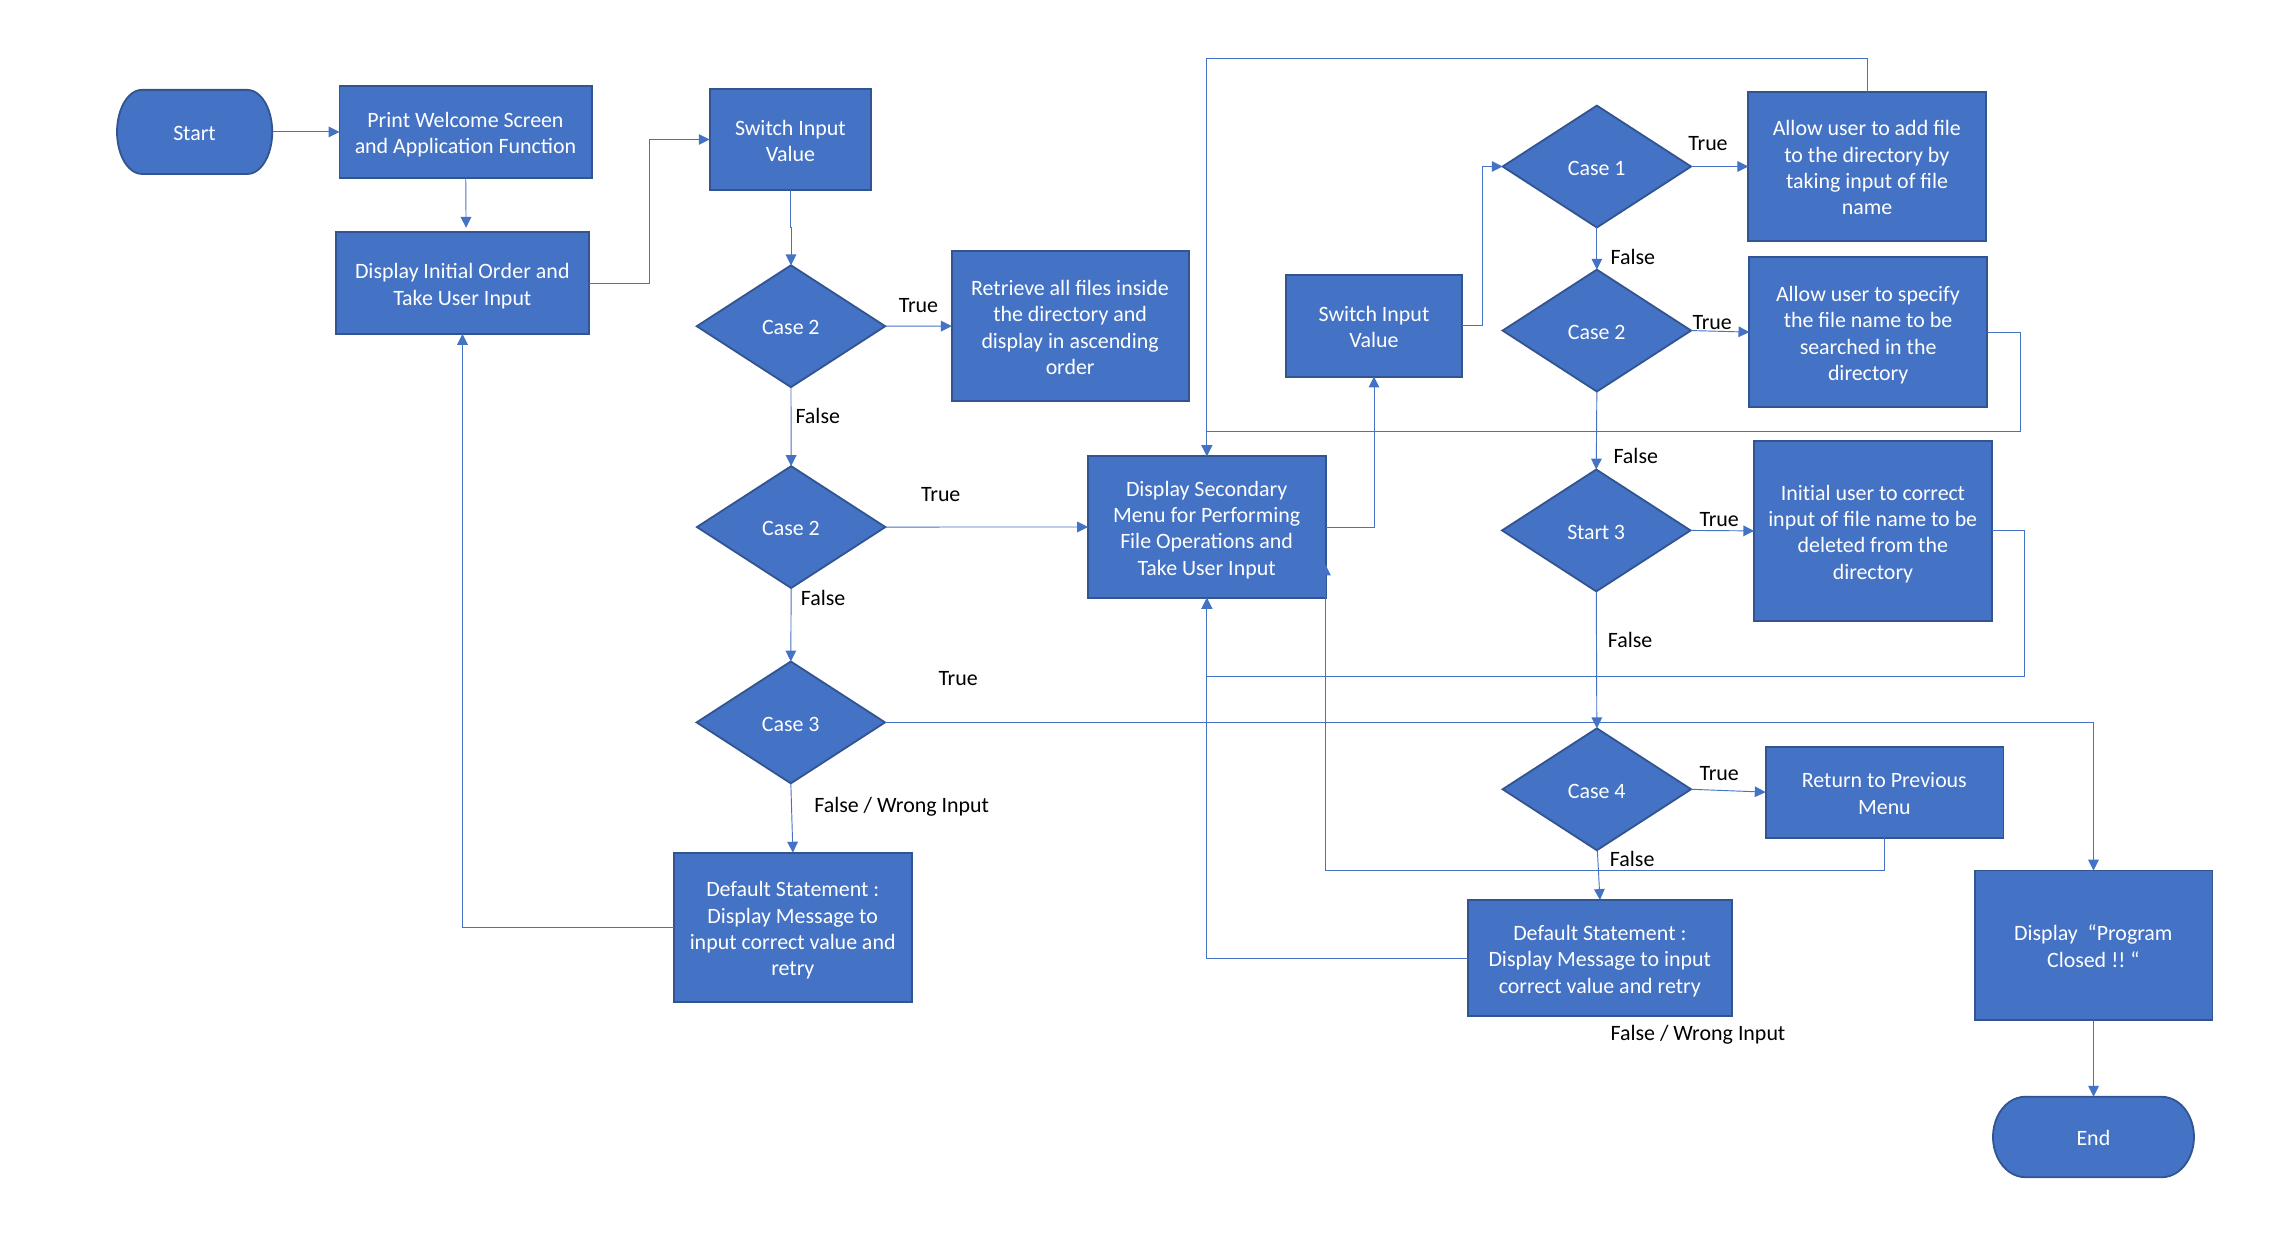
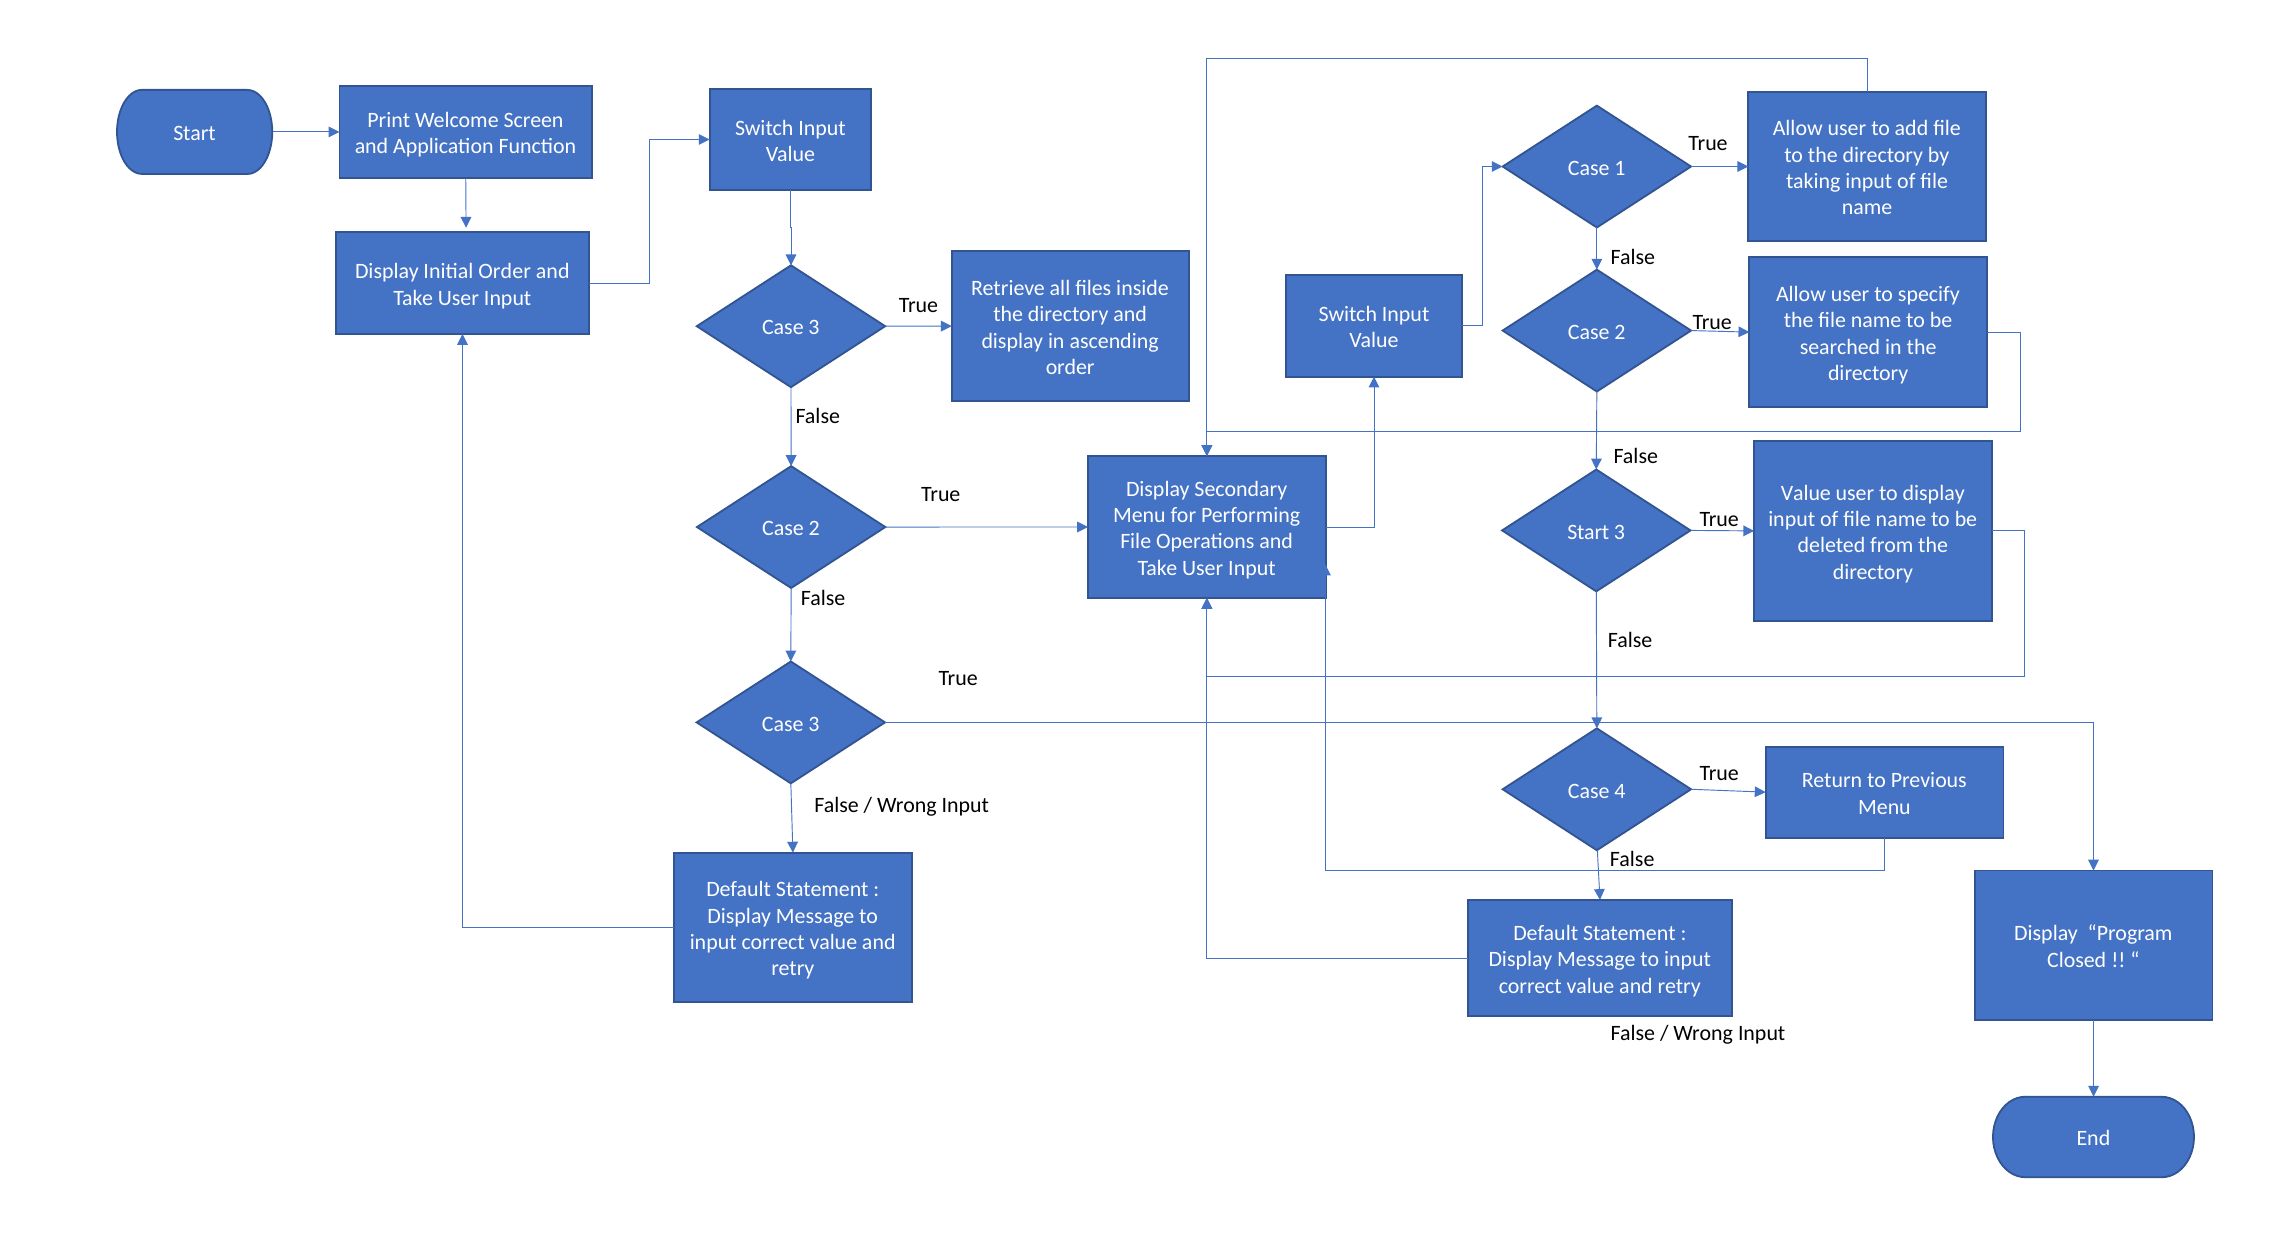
2 at (814, 328): 2 -> 3
Initial at (1806, 493): Initial -> Value
to correct: correct -> display
